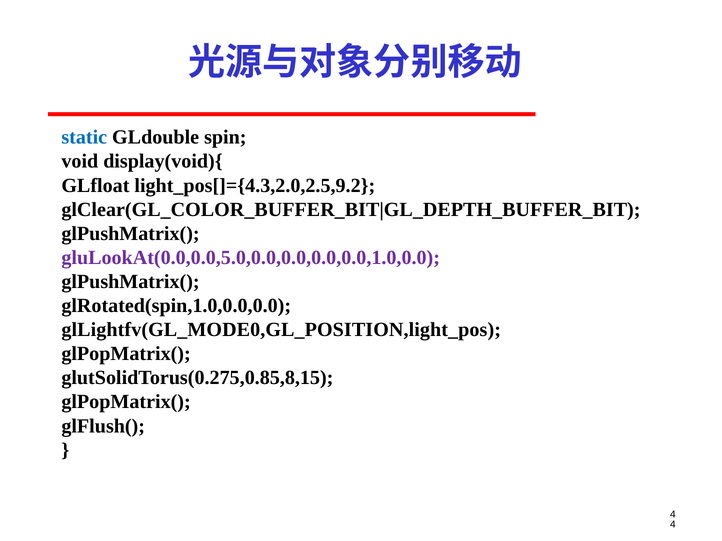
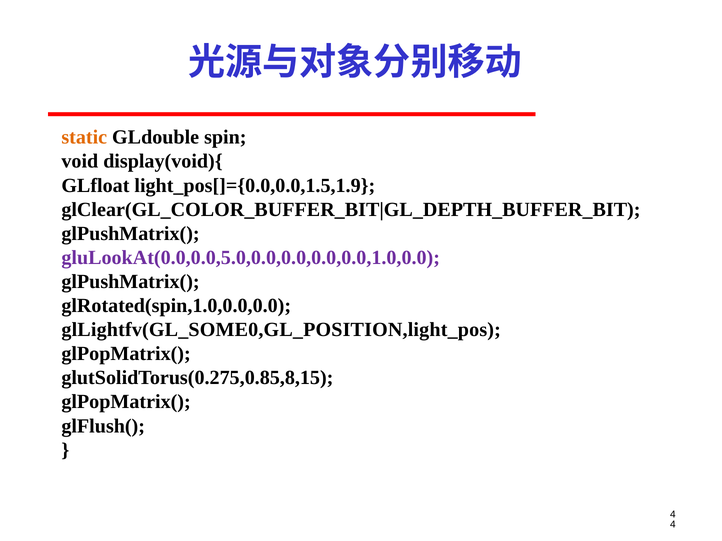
static colour: blue -> orange
light_pos[]={4.3,2.0,2.5,9.2: light_pos[]={4.3,2.0,2.5,9.2 -> light_pos[]={0.0,0.0,1.5,1.9
glLightfv(GL_MODE0,GL_POSITION,light_pos: glLightfv(GL_MODE0,GL_POSITION,light_pos -> glLightfv(GL_SOME0,GL_POSITION,light_pos
